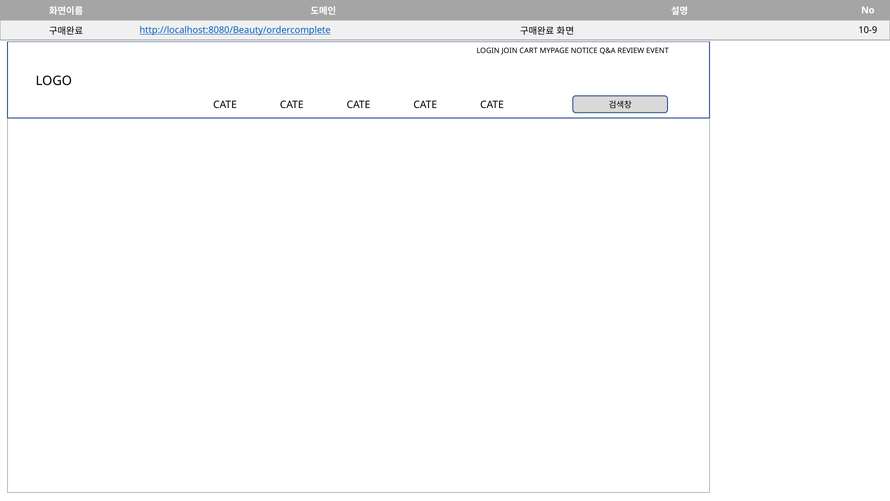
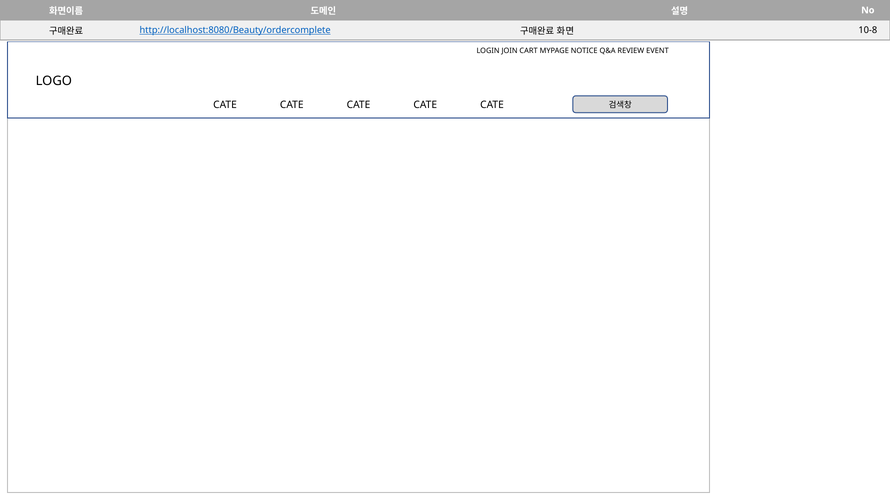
10-9: 10-9 -> 10-8
